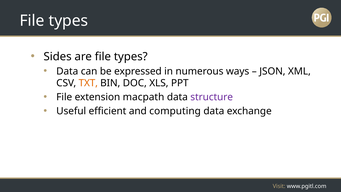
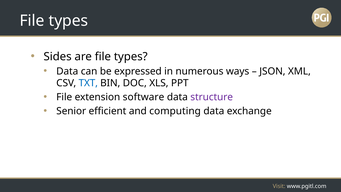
TXT colour: orange -> blue
macpath: macpath -> software
Useful: Useful -> Senior
